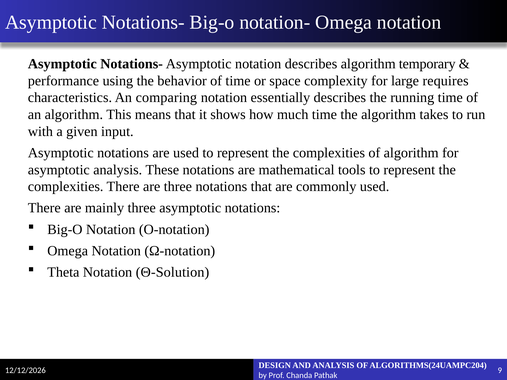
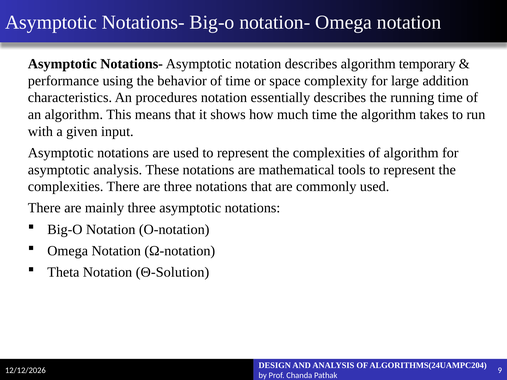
requires: requires -> addition
comparing: comparing -> procedures
